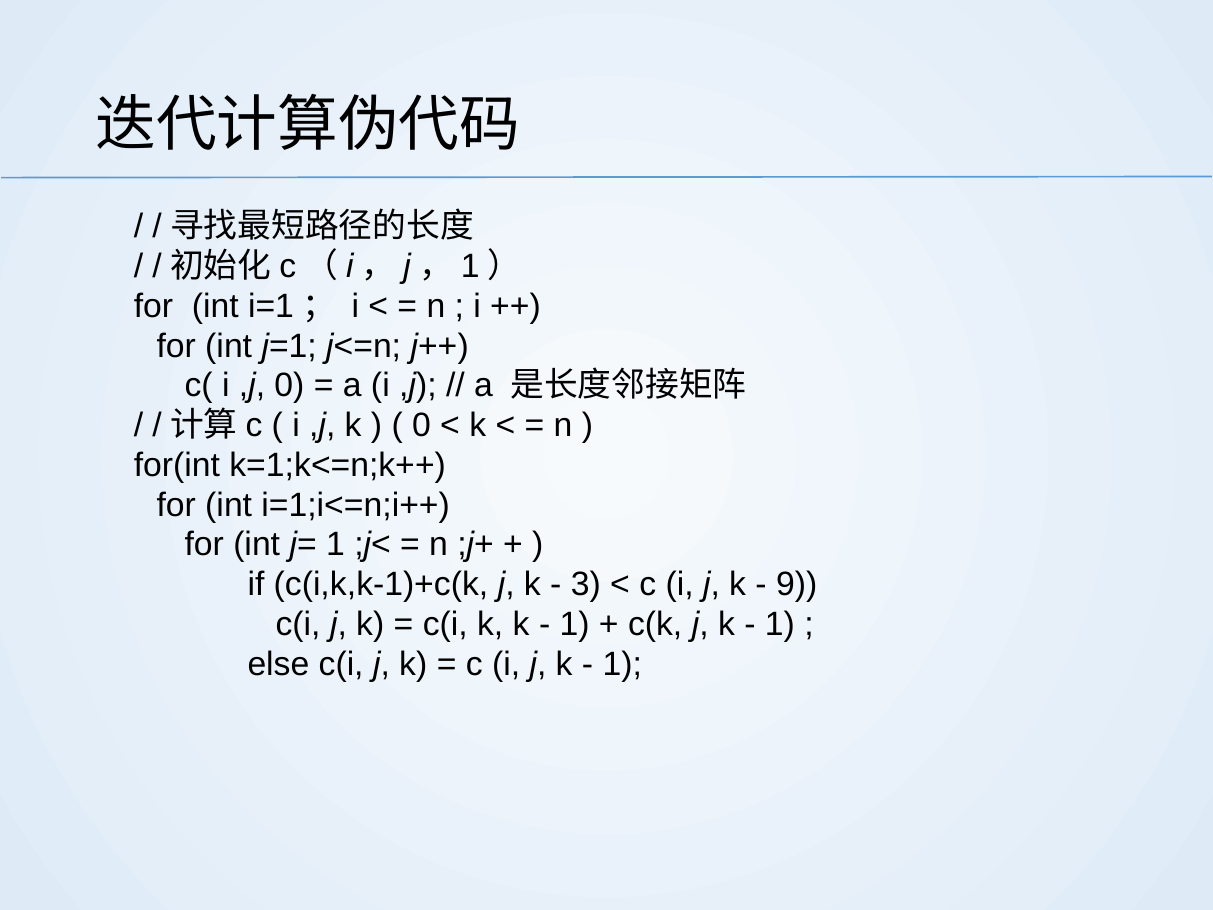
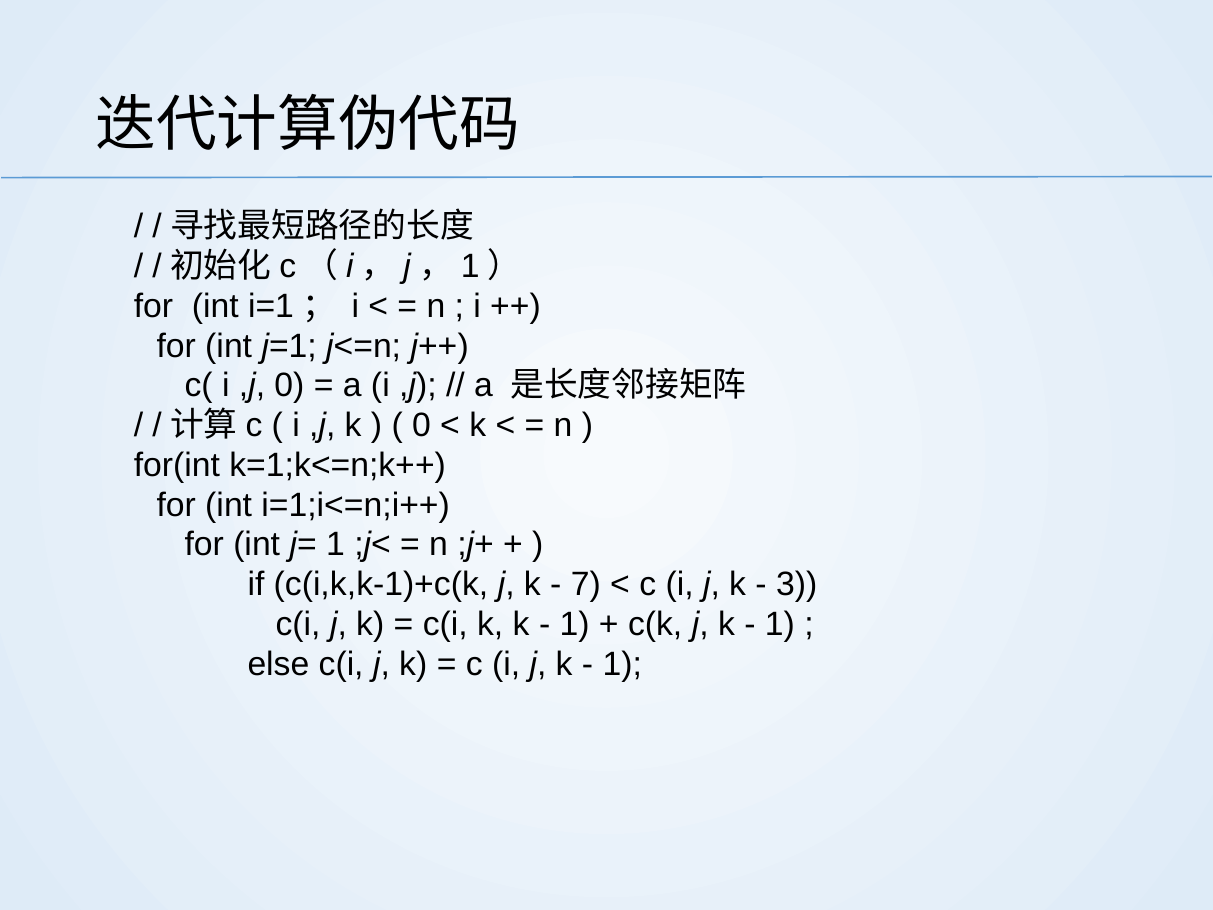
3: 3 -> 7
9: 9 -> 3
